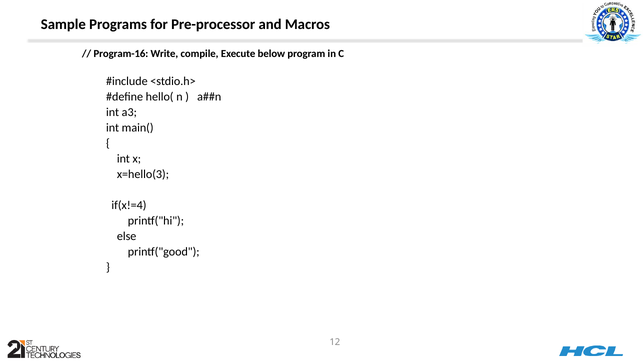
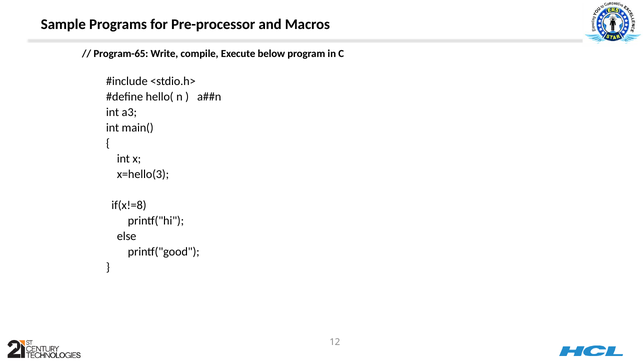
Program-16: Program-16 -> Program-65
if(x!=4: if(x!=4 -> if(x!=8
